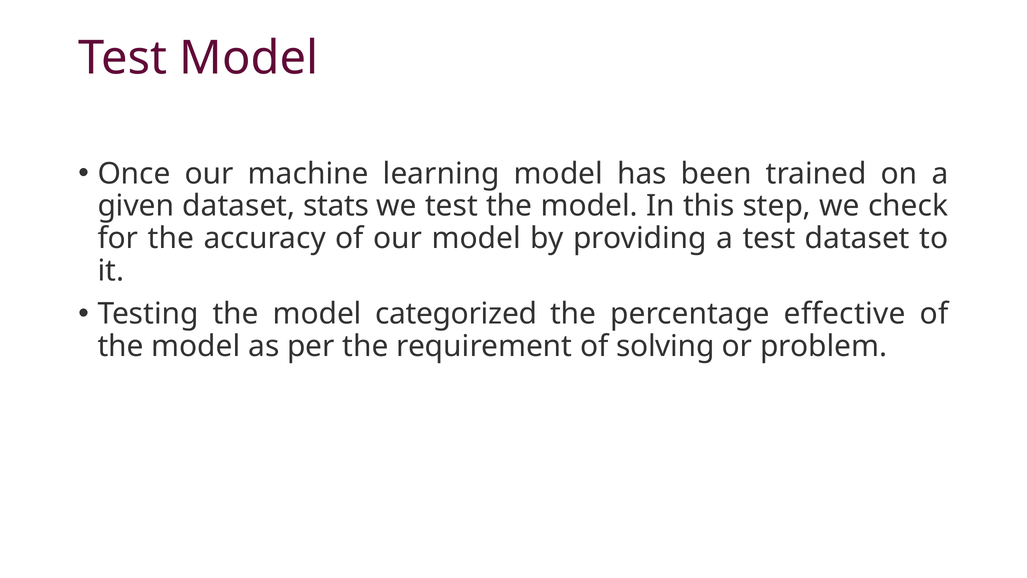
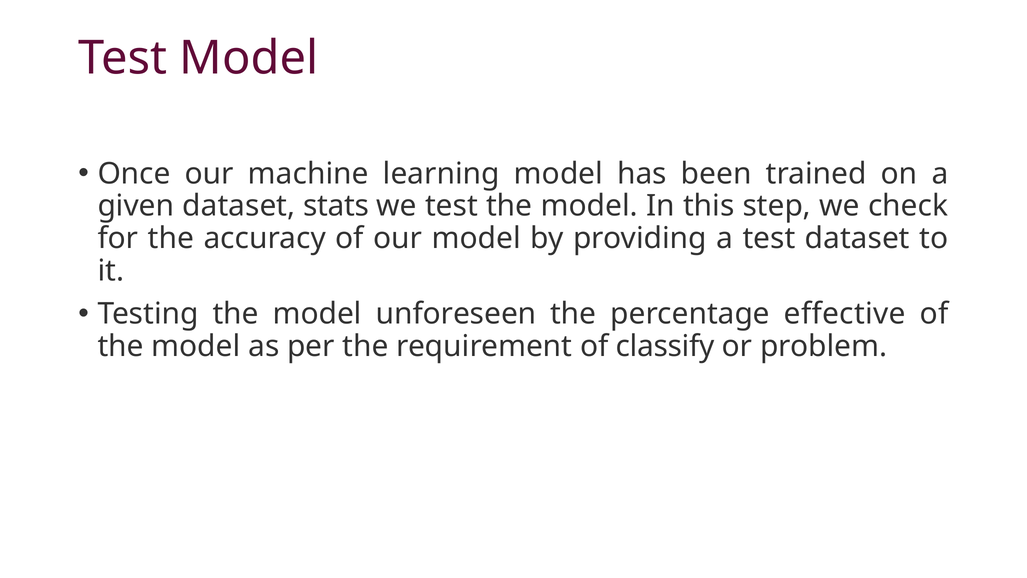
categorized: categorized -> unforeseen
solving: solving -> classify
